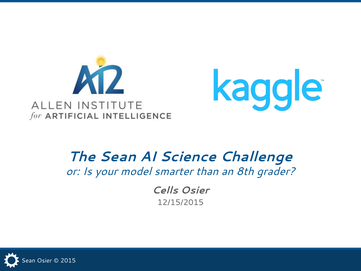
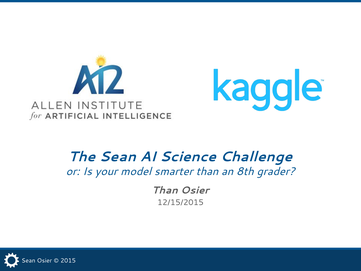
Cells at (165, 190): Cells -> Than
